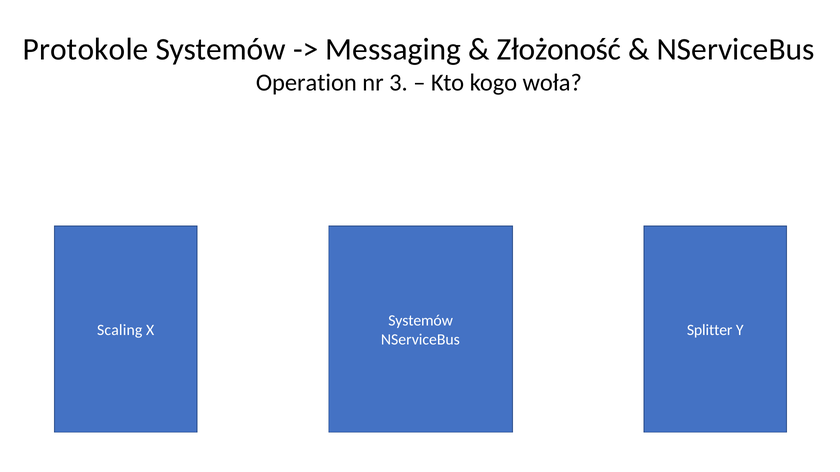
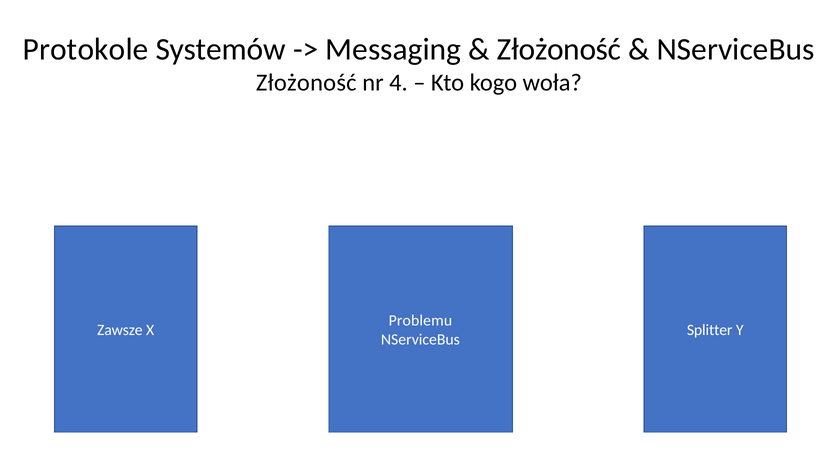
Operation at (306, 83): Operation -> Złożoność
3: 3 -> 4
Systemów at (421, 321): Systemów -> Problemu
Scaling: Scaling -> Zawsze
